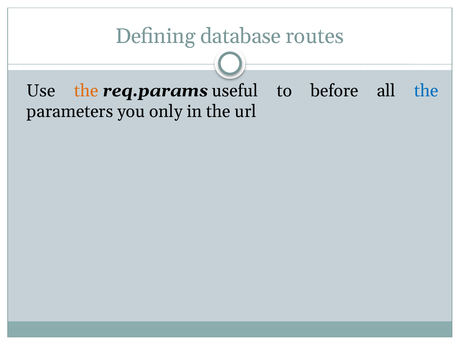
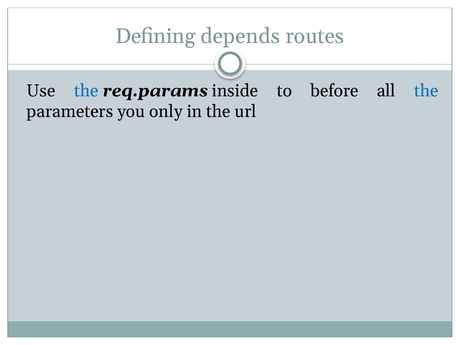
database: database -> depends
the at (86, 91) colour: orange -> blue
useful: useful -> inside
